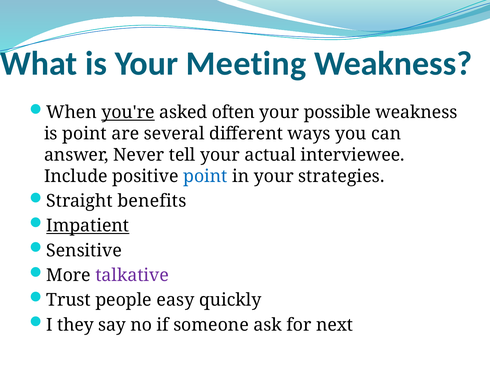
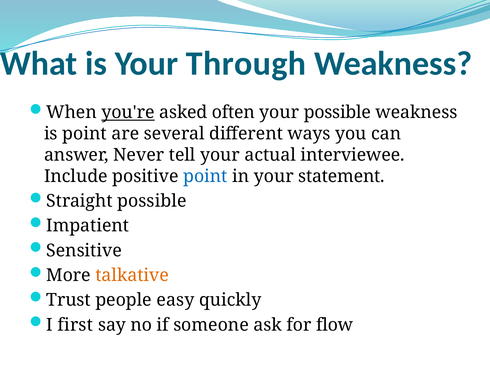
Meeting: Meeting -> Through
strategies: strategies -> statement
Straight benefits: benefits -> possible
Impatient underline: present -> none
talkative colour: purple -> orange
they: they -> first
next: next -> flow
